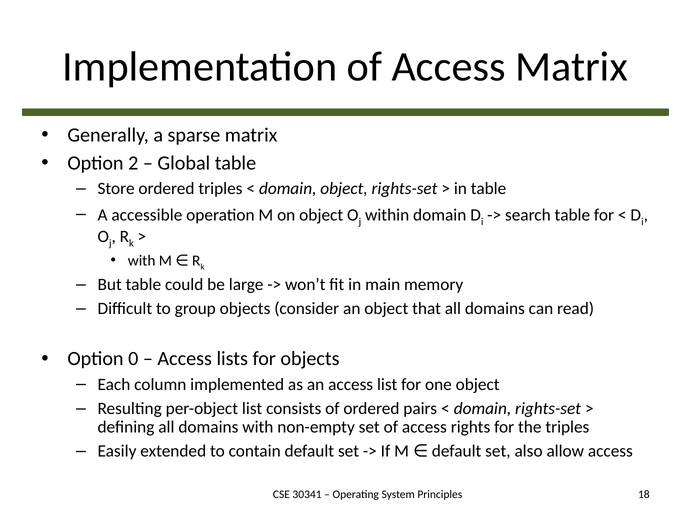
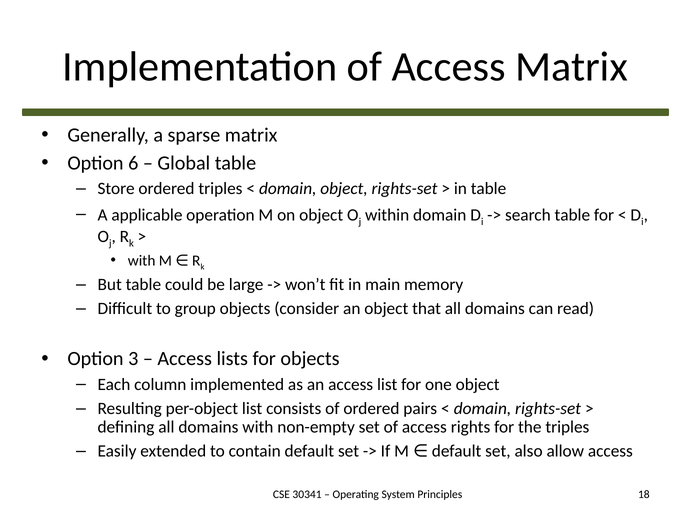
2: 2 -> 6
accessible: accessible -> applicable
0: 0 -> 3
